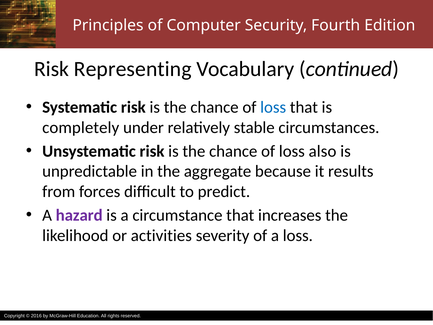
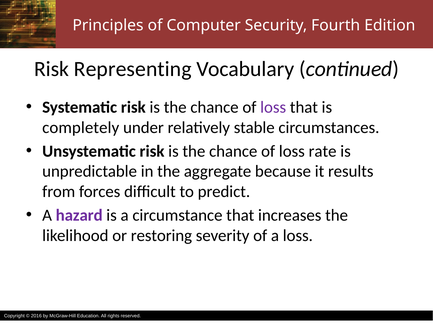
loss at (273, 107) colour: blue -> purple
also: also -> rate
activities: activities -> restoring
